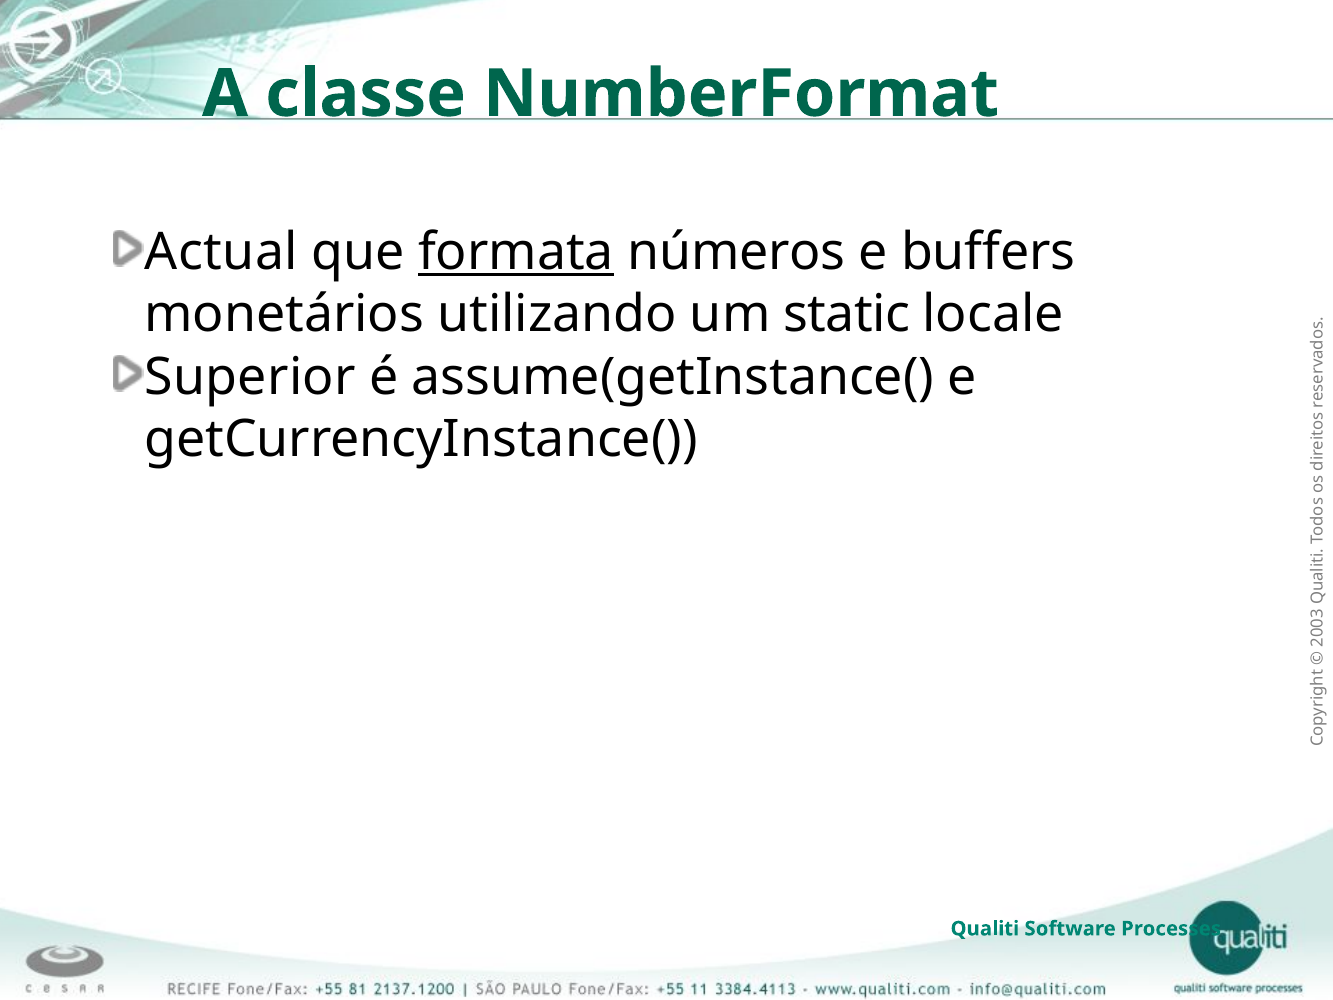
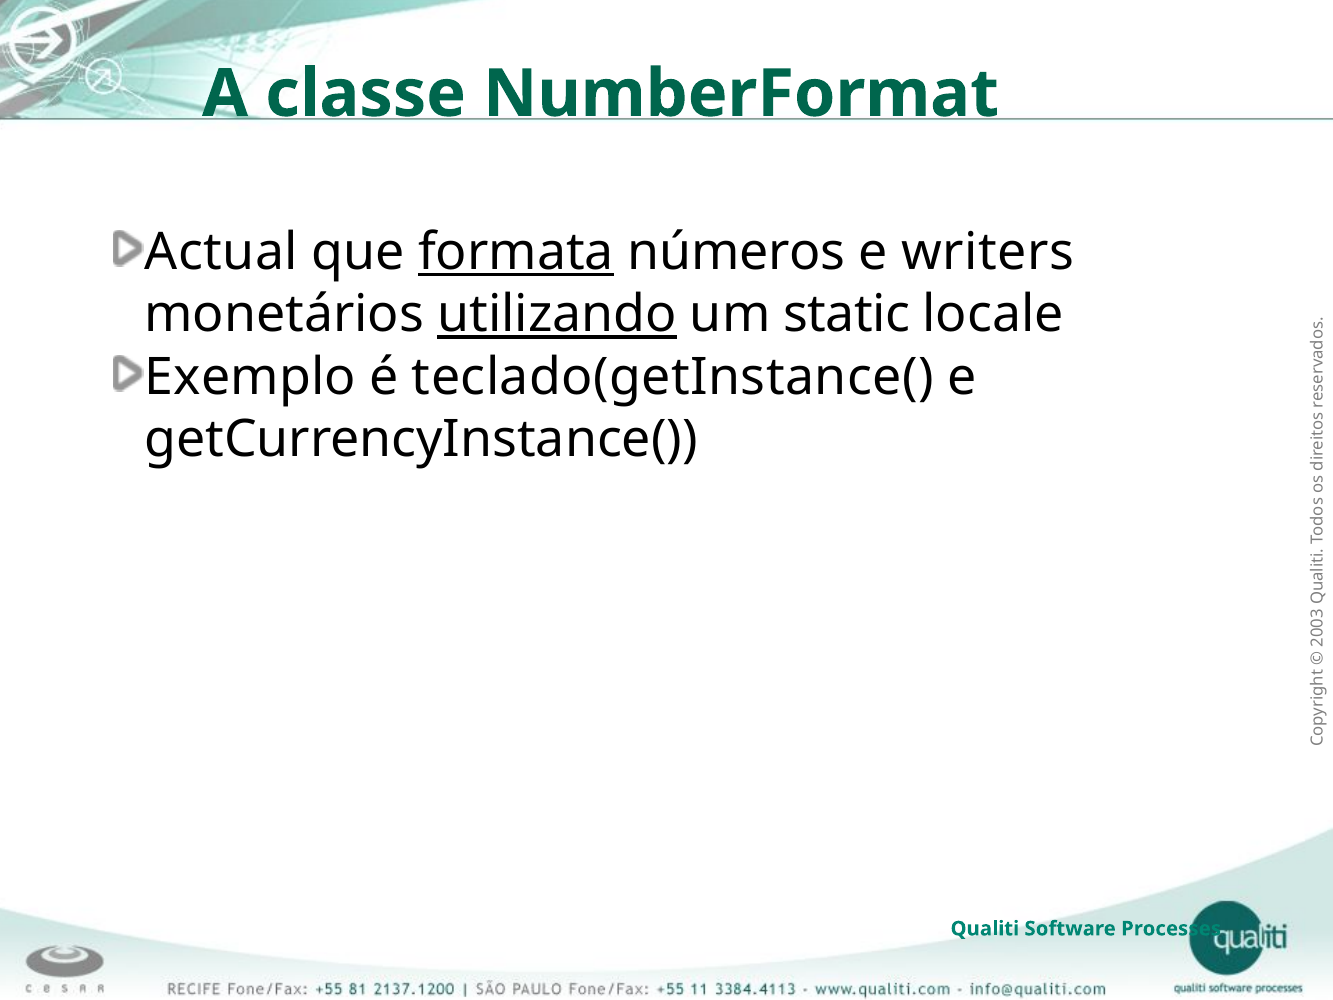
buffers: buffers -> writers
utilizando underline: none -> present
Superior: Superior -> Exemplo
assume(getInstance(: assume(getInstance( -> teclado(getInstance(
